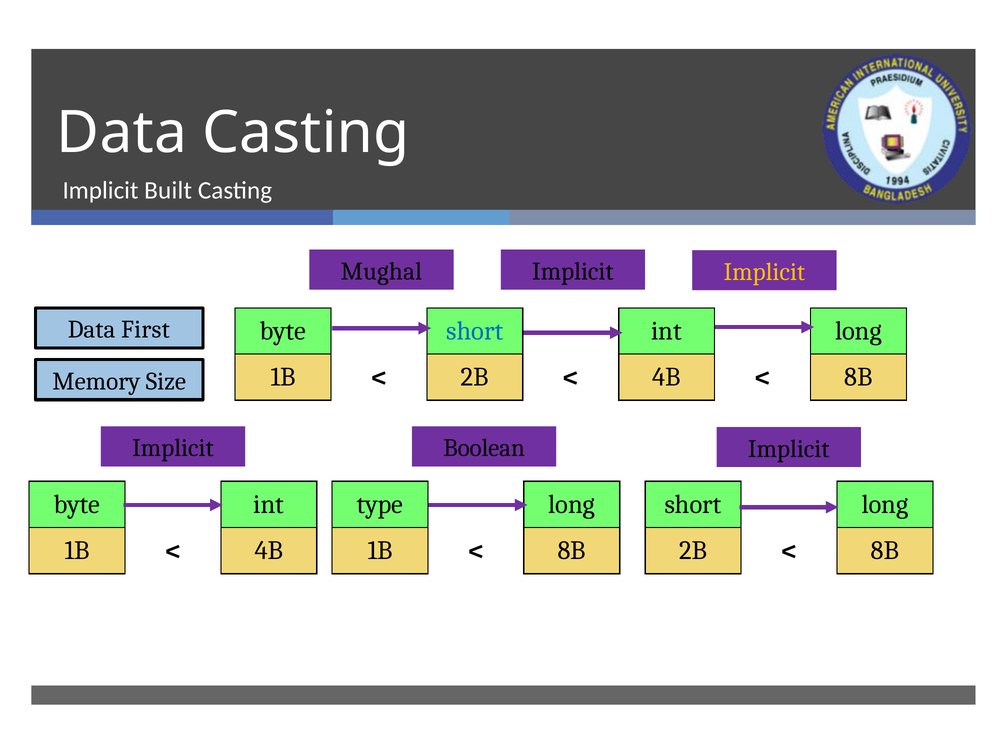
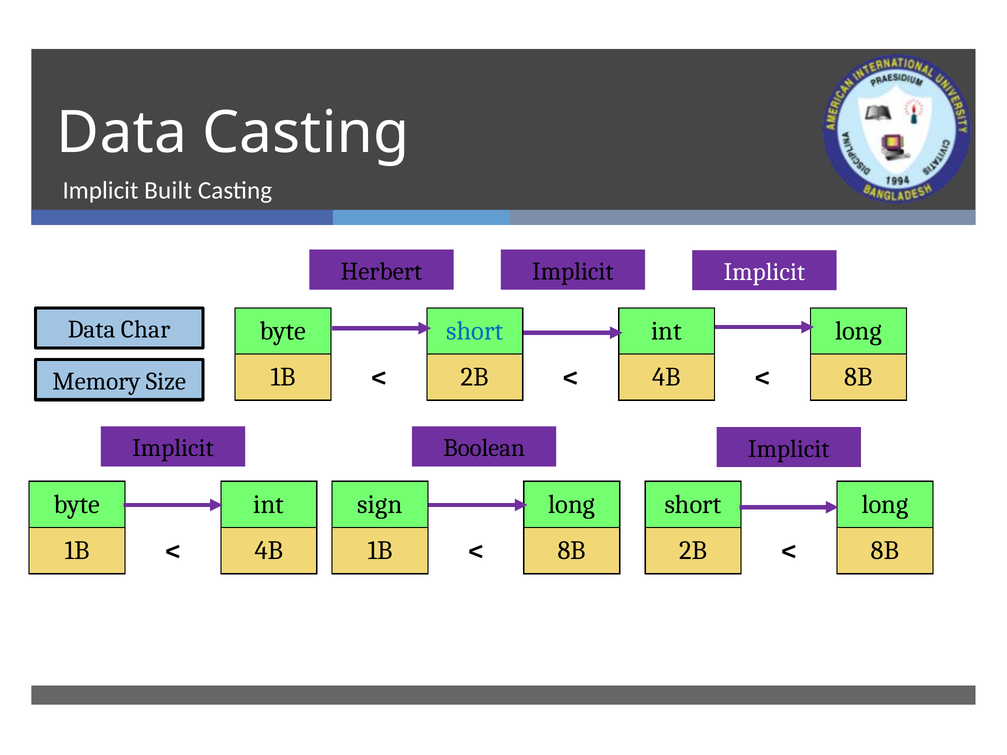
Mughal: Mughal -> Herbert
Implicit at (764, 272) colour: yellow -> white
First: First -> Char
type: type -> sign
